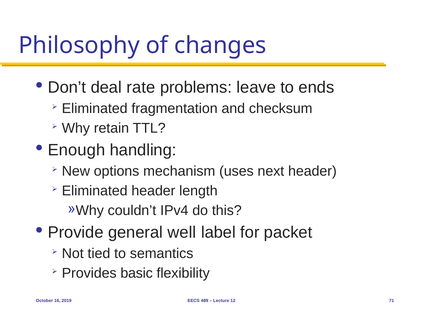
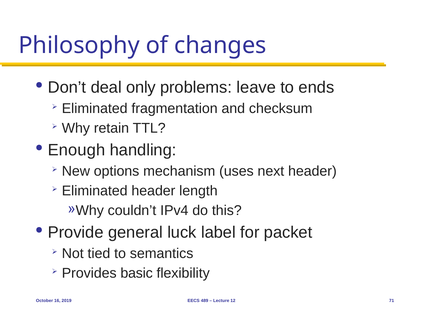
rate: rate -> only
well: well -> luck
